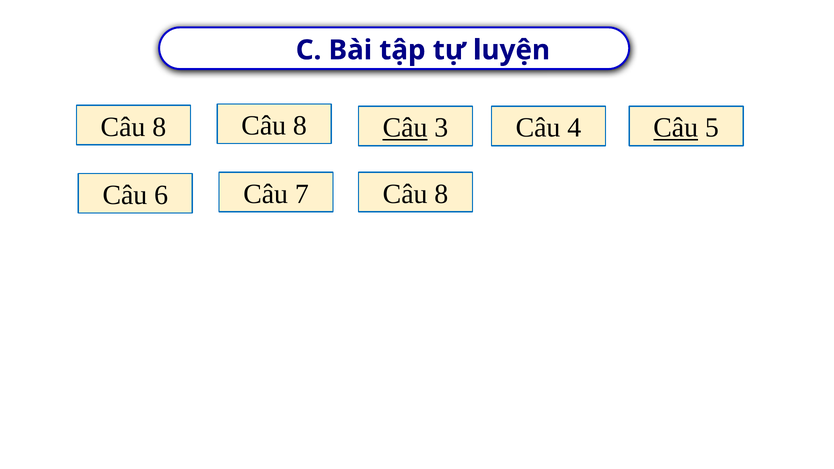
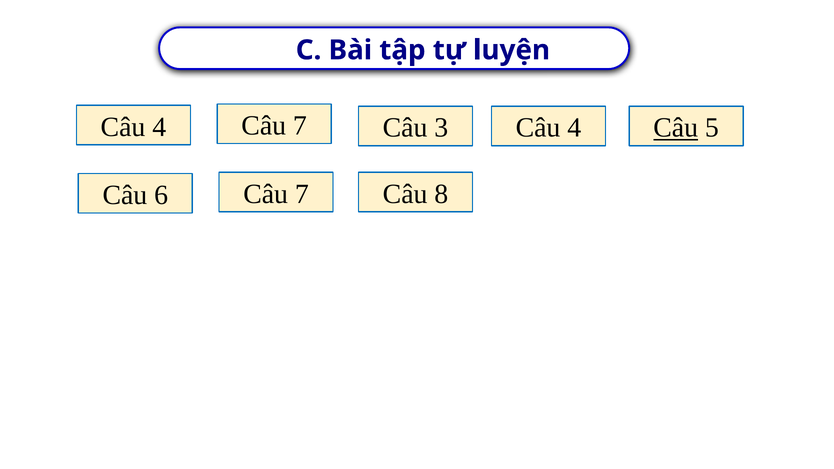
8 at (300, 126): 8 -> 7
8 at (159, 127): 8 -> 4
Câu at (405, 128) underline: present -> none
